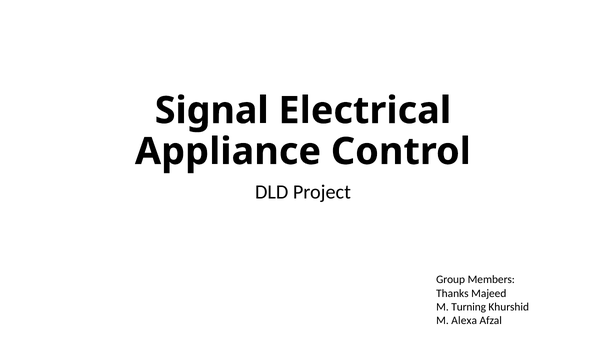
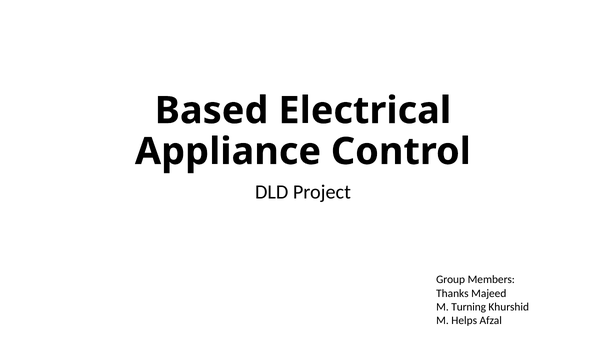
Signal: Signal -> Based
Alexa: Alexa -> Helps
